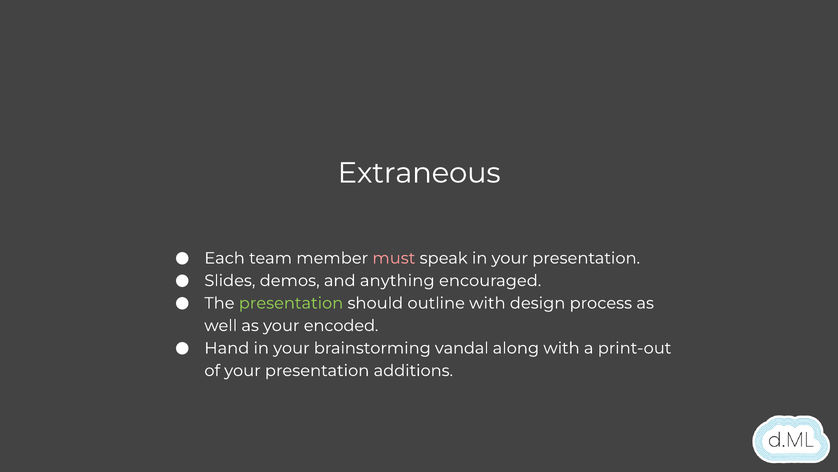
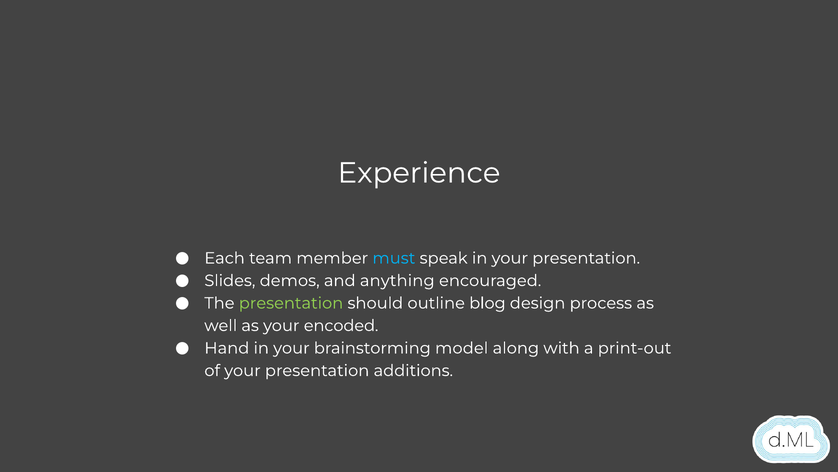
Extraneous: Extraneous -> Experience
must colour: pink -> light blue
outline with: with -> blog
vandal: vandal -> model
